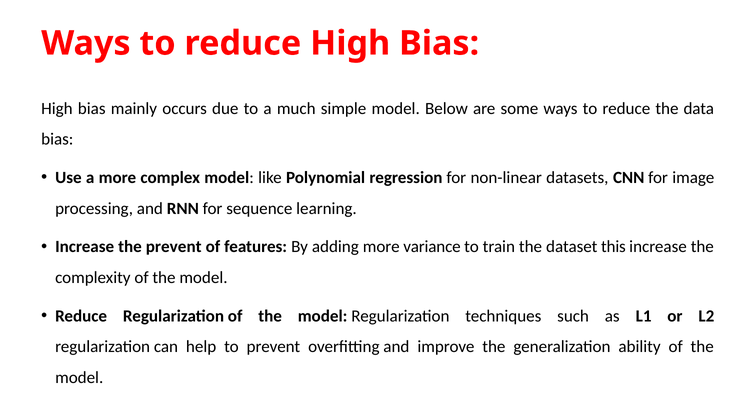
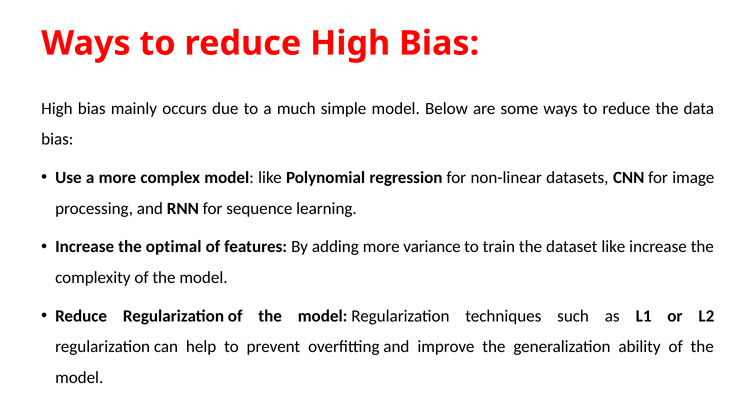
the prevent: prevent -> optimal
dataset this: this -> like
